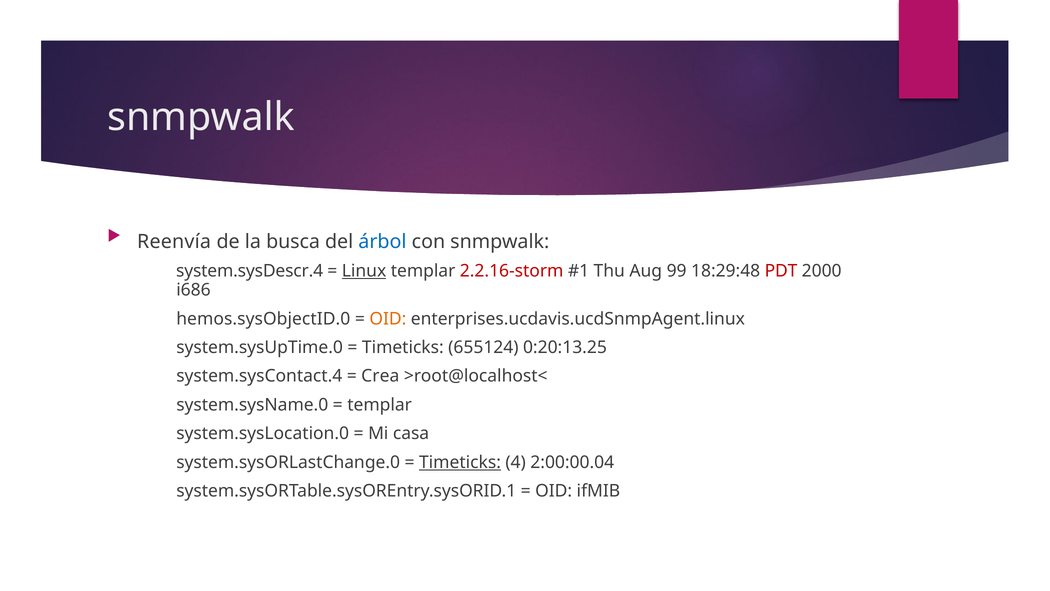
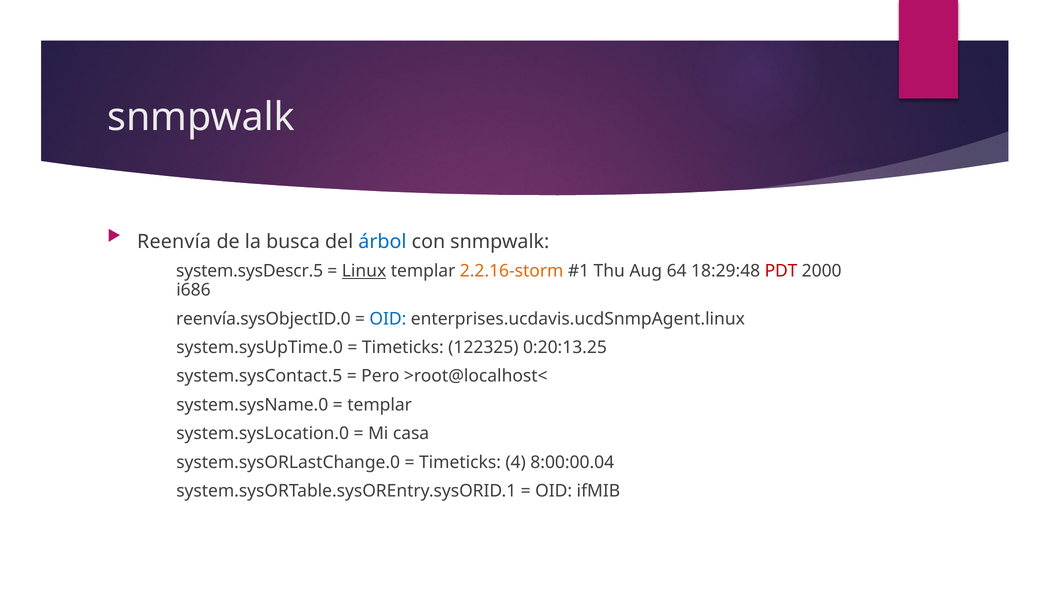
system.sysDescr.4: system.sysDescr.4 -> system.sysDescr.5
2.2.16-storm colour: red -> orange
99: 99 -> 64
hemos.sysObjectID.0: hemos.sysObjectID.0 -> reenvía.sysObjectID.0
OID at (388, 319) colour: orange -> blue
655124: 655124 -> 122325
system.sysContact.4: system.sysContact.4 -> system.sysContact.5
Crea: Crea -> Pero
Timeticks at (460, 462) underline: present -> none
2:00:00.04: 2:00:00.04 -> 8:00:00.04
